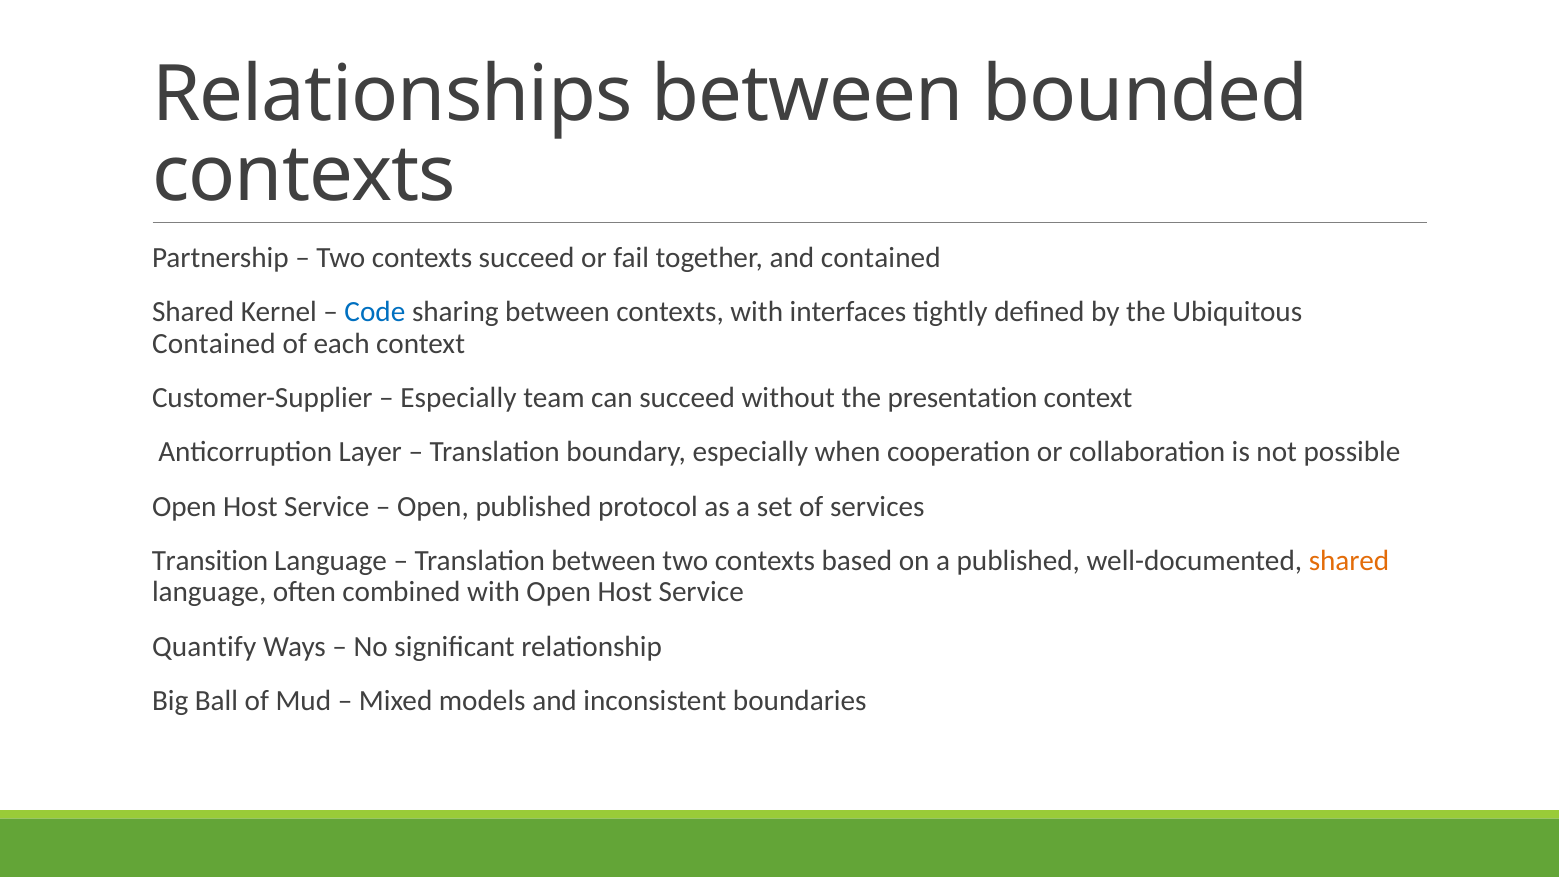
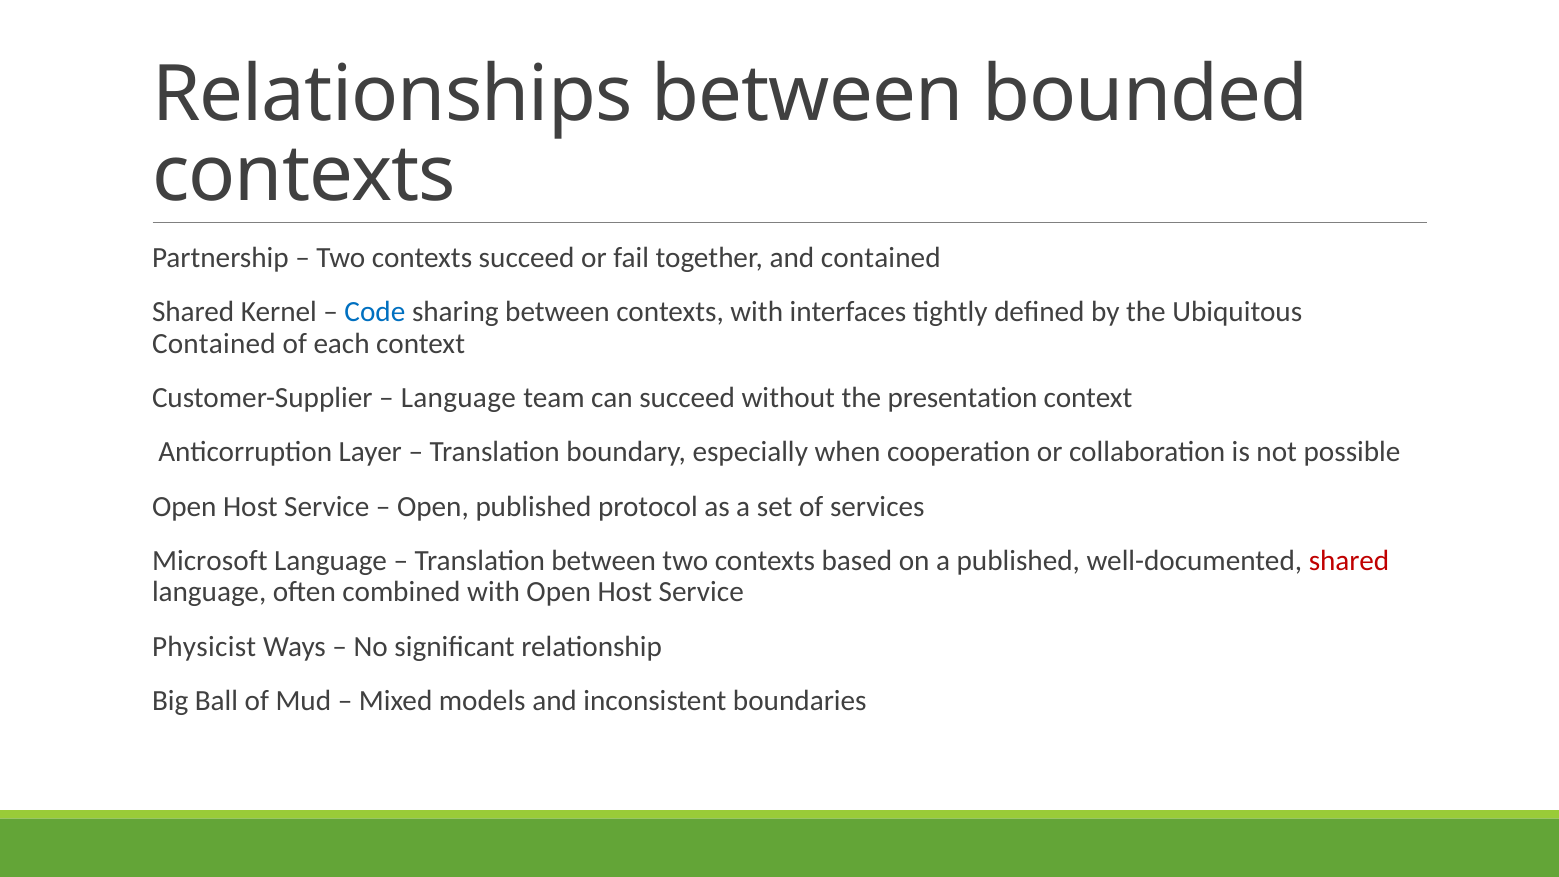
Especially at (458, 398): Especially -> Language
Transition: Transition -> Microsoft
shared at (1349, 561) colour: orange -> red
Quantify: Quantify -> Physicist
